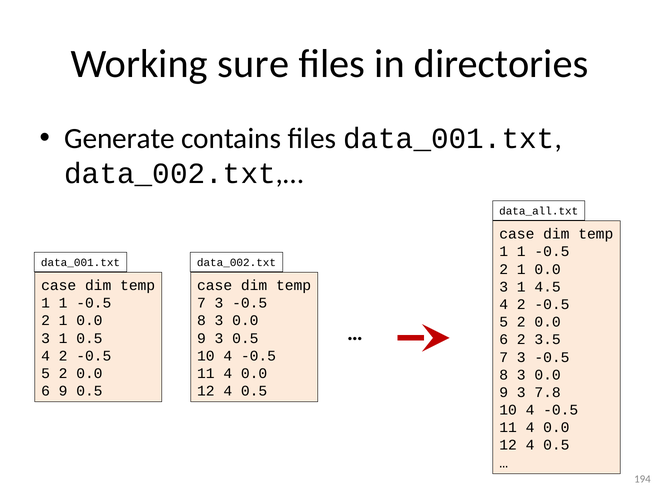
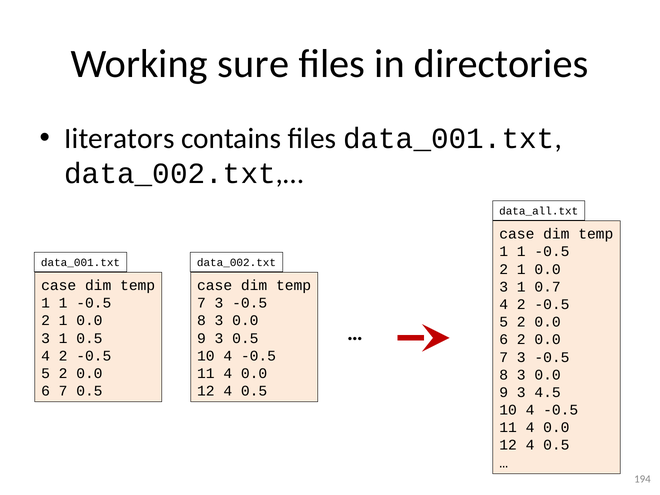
Generate: Generate -> Iiterators
4.5: 4.5 -> 0.7
6 2 3.5: 3.5 -> 0.0
6 9: 9 -> 7
7.8: 7.8 -> 4.5
